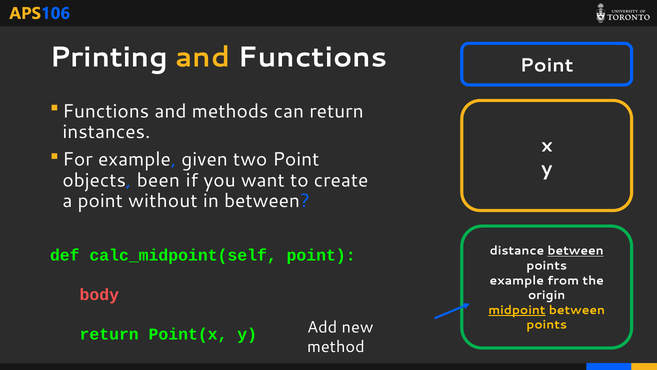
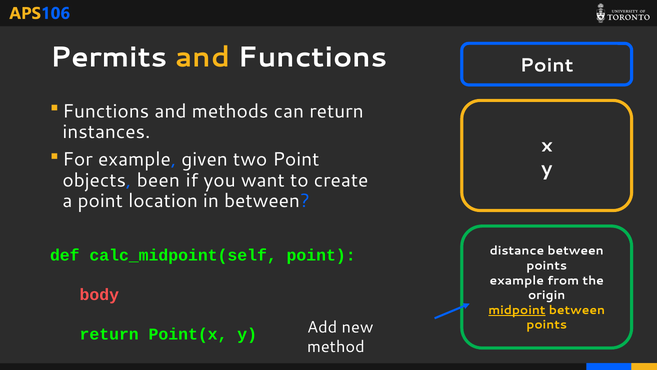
Printing: Printing -> Permits
without: without -> location
between at (576, 251) underline: present -> none
